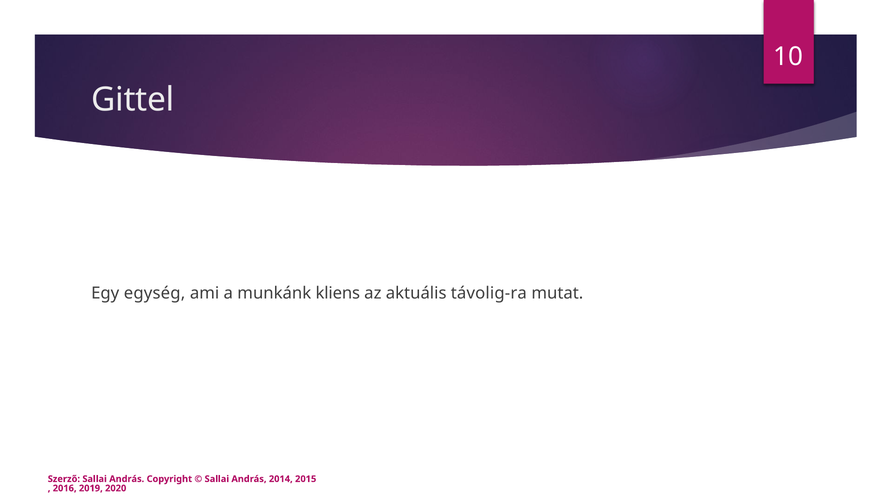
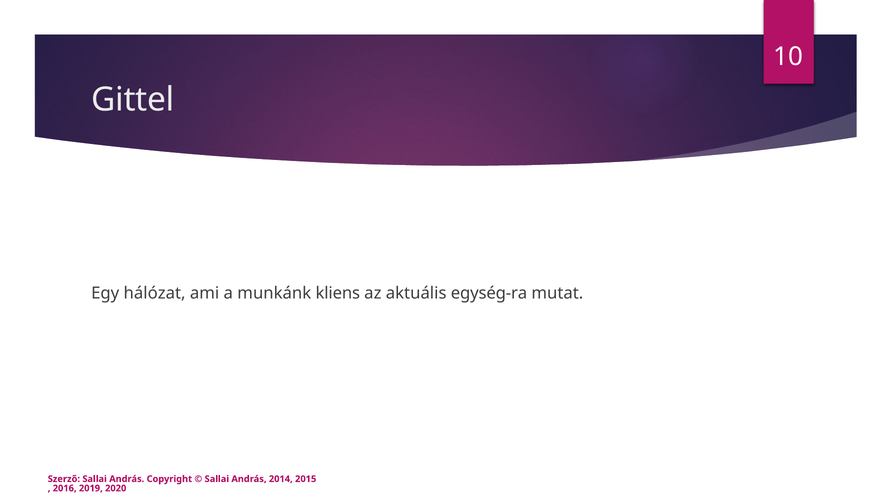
egység: egység -> hálózat
távolig-ra: távolig-ra -> egység-ra
